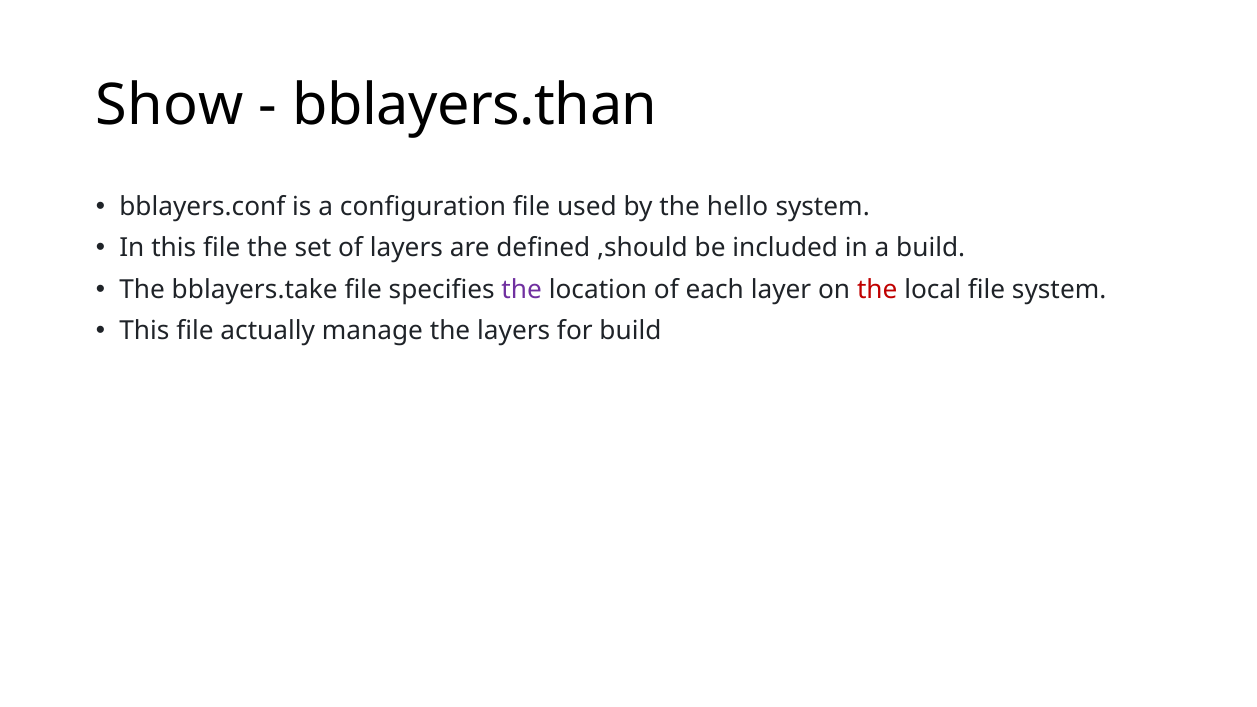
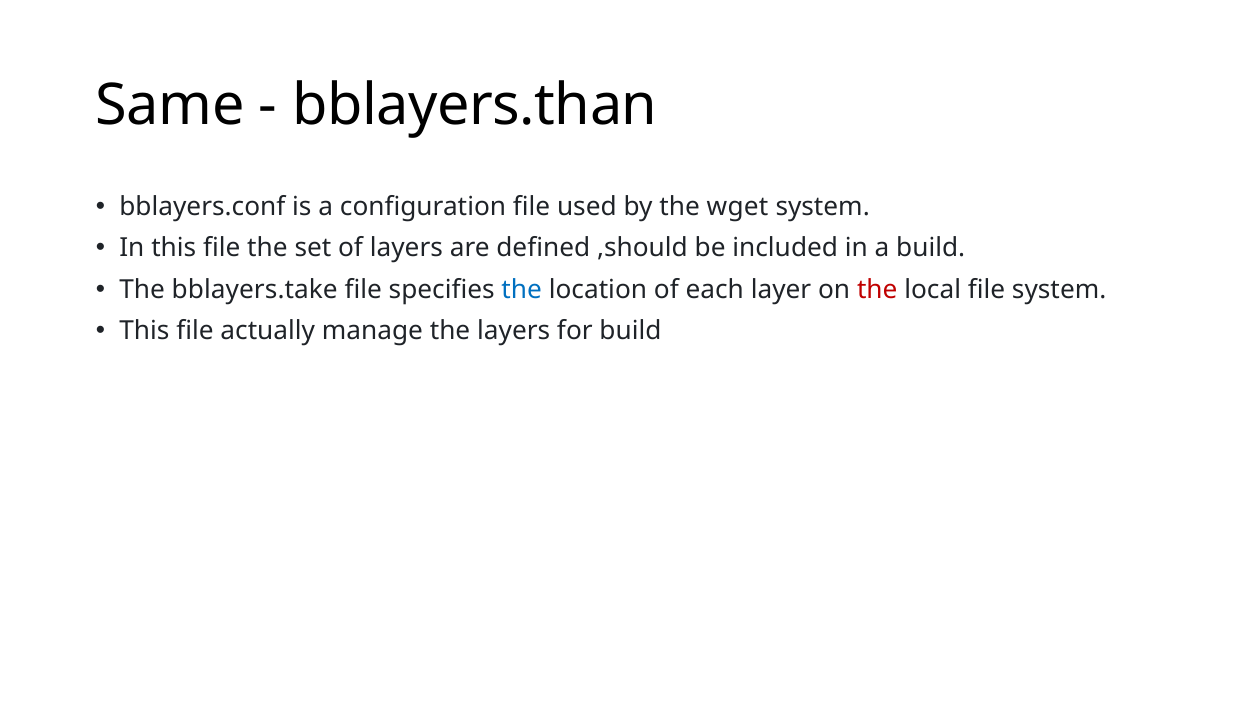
Show: Show -> Same
hello: hello -> wget
the at (522, 290) colour: purple -> blue
